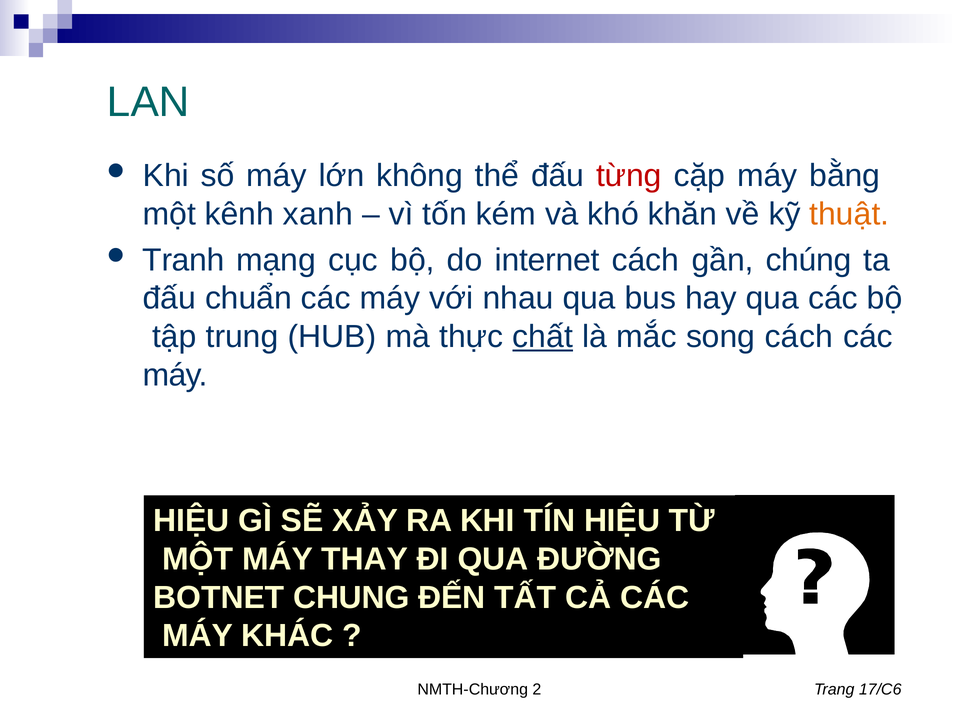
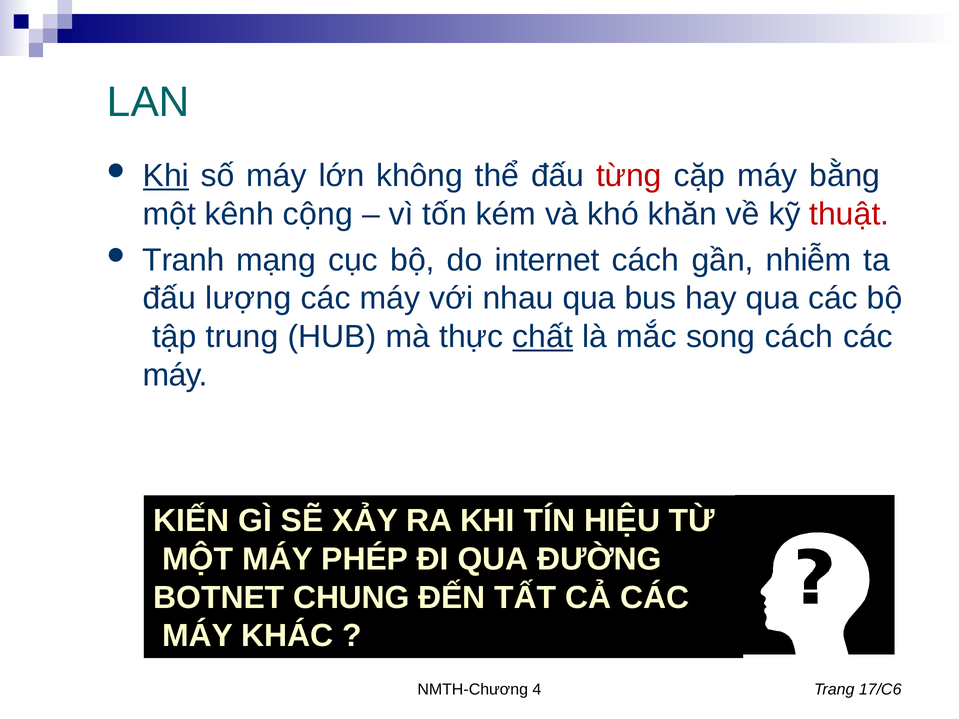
Khi at (166, 176) underline: none -> present
xanh: xanh -> cộng
thuật colour: orange -> red
chúng: chúng -> nhiễm
chuẩn: chuẩn -> lượng
HIỆU at (191, 521): HIỆU -> KIẾN
THAY: THAY -> PHÉP
2: 2 -> 4
